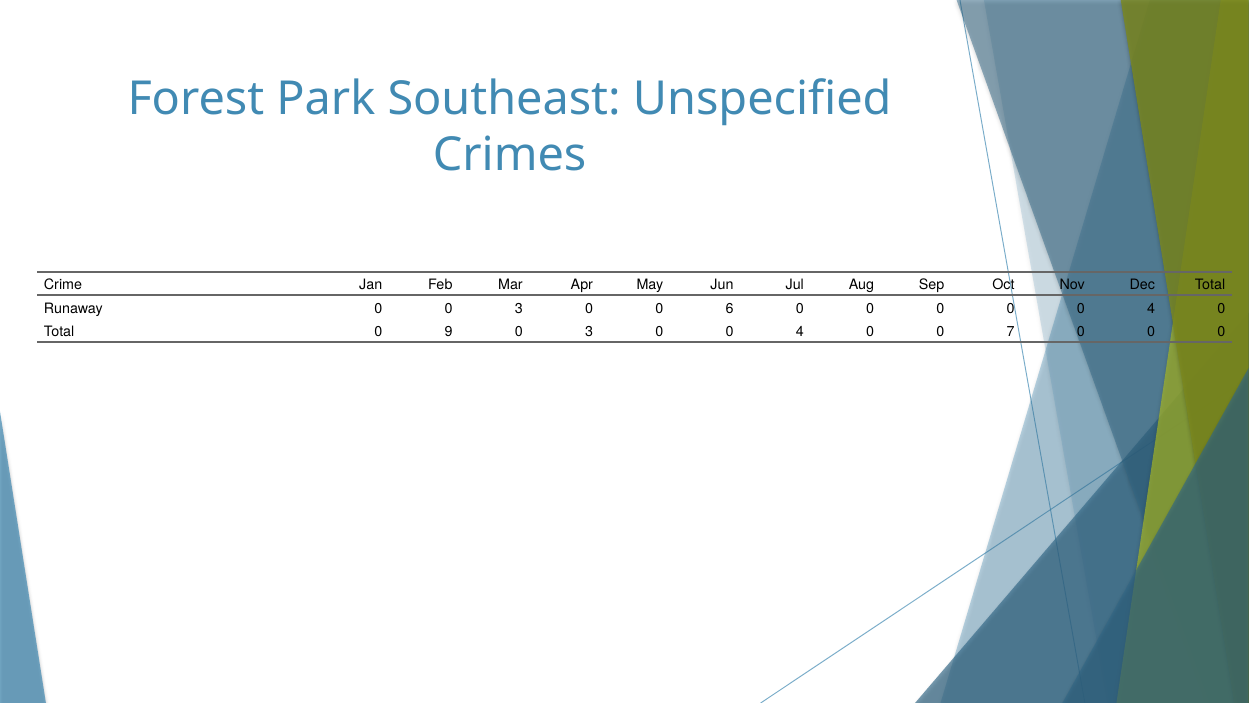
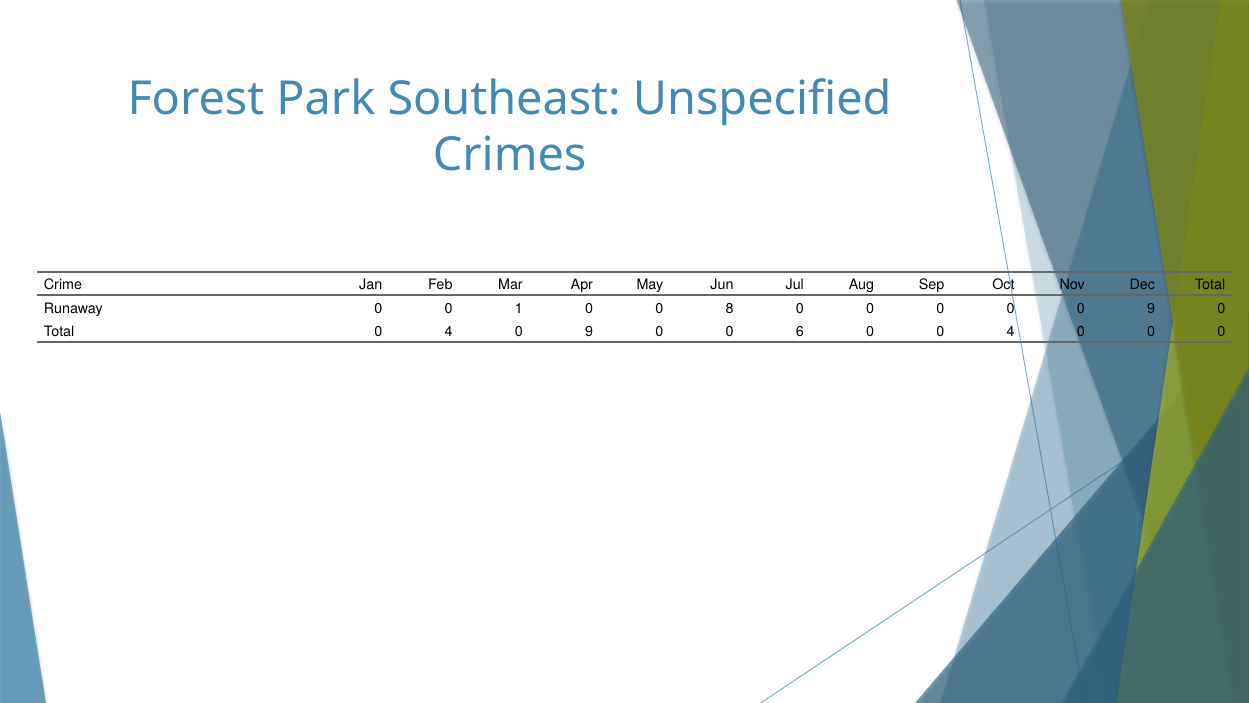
0 0 3: 3 -> 1
6: 6 -> 8
0 0 0 4: 4 -> 9
Total 0 9: 9 -> 4
3 at (589, 332): 3 -> 9
4 at (800, 332): 4 -> 6
0 0 7: 7 -> 4
